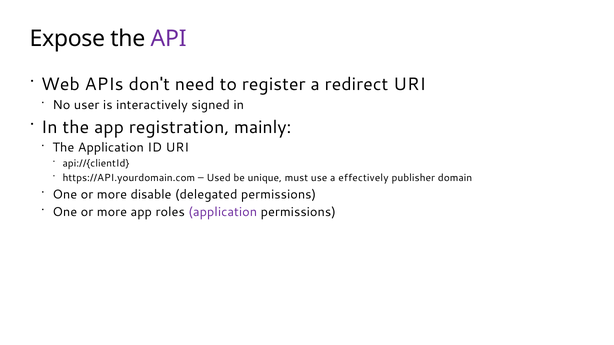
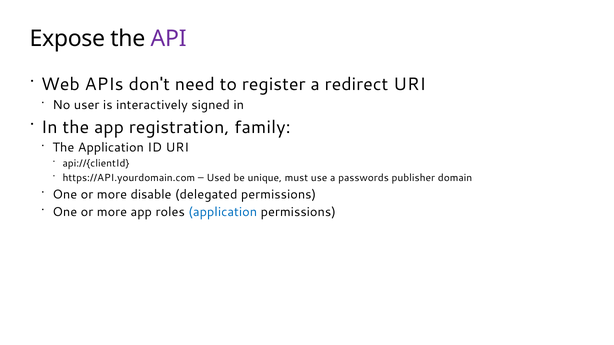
mainly: mainly -> family
effectively: effectively -> passwords
application at (223, 212) colour: purple -> blue
